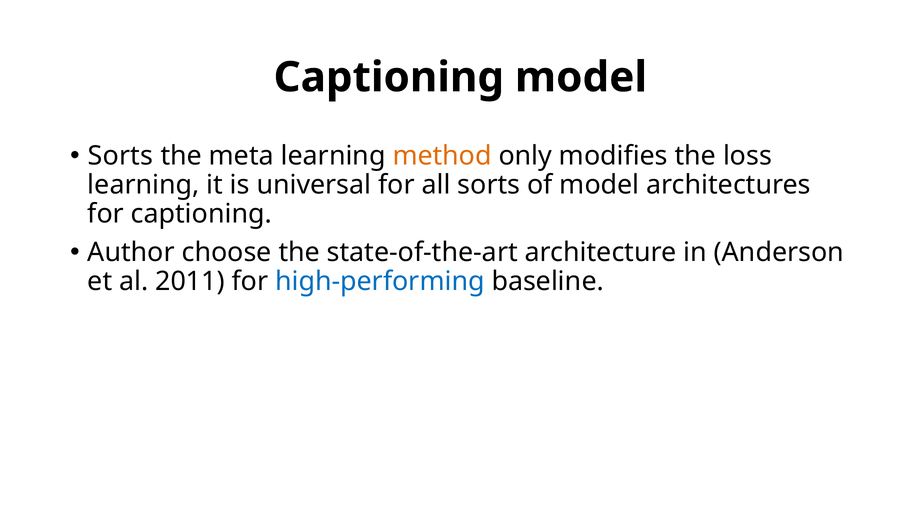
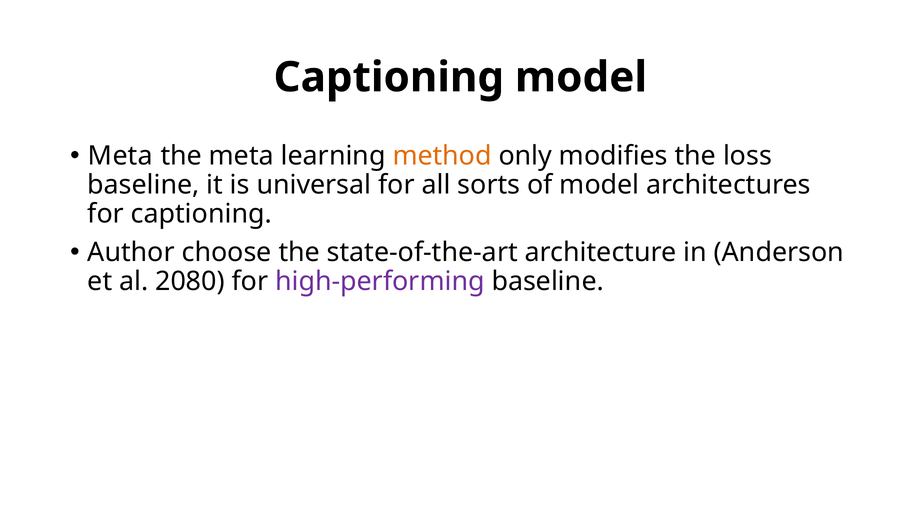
Sorts at (120, 156): Sorts -> Meta
learning at (143, 185): learning -> baseline
2011: 2011 -> 2080
high-performing colour: blue -> purple
